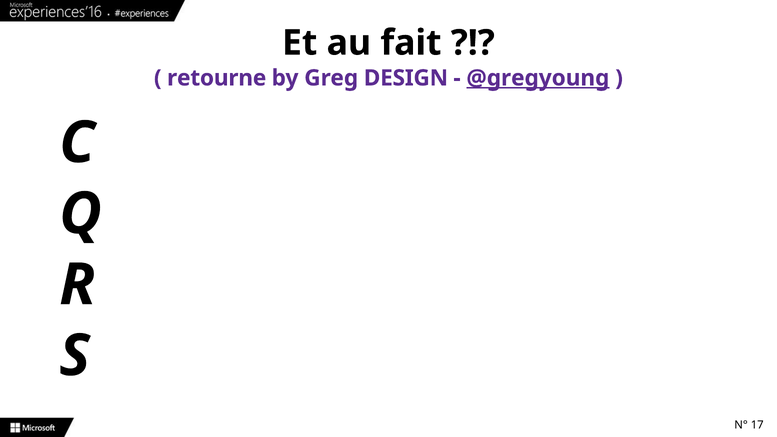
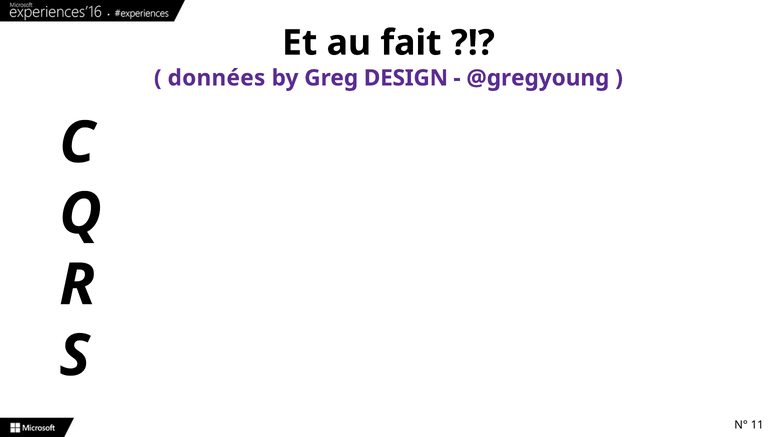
retourne: retourne -> données
@gregyoung underline: present -> none
17: 17 -> 11
